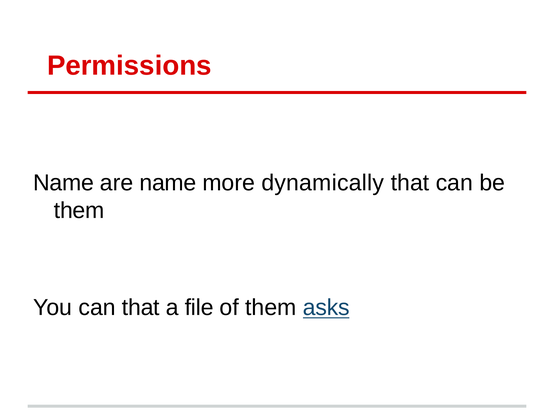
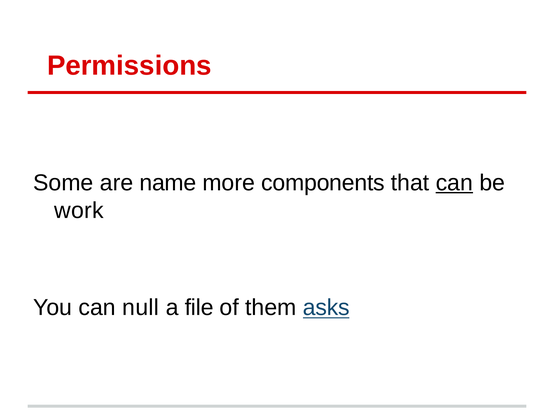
Name at (63, 183): Name -> Some
dynamically: dynamically -> components
can at (454, 183) underline: none -> present
them at (79, 210): them -> work
can that: that -> null
